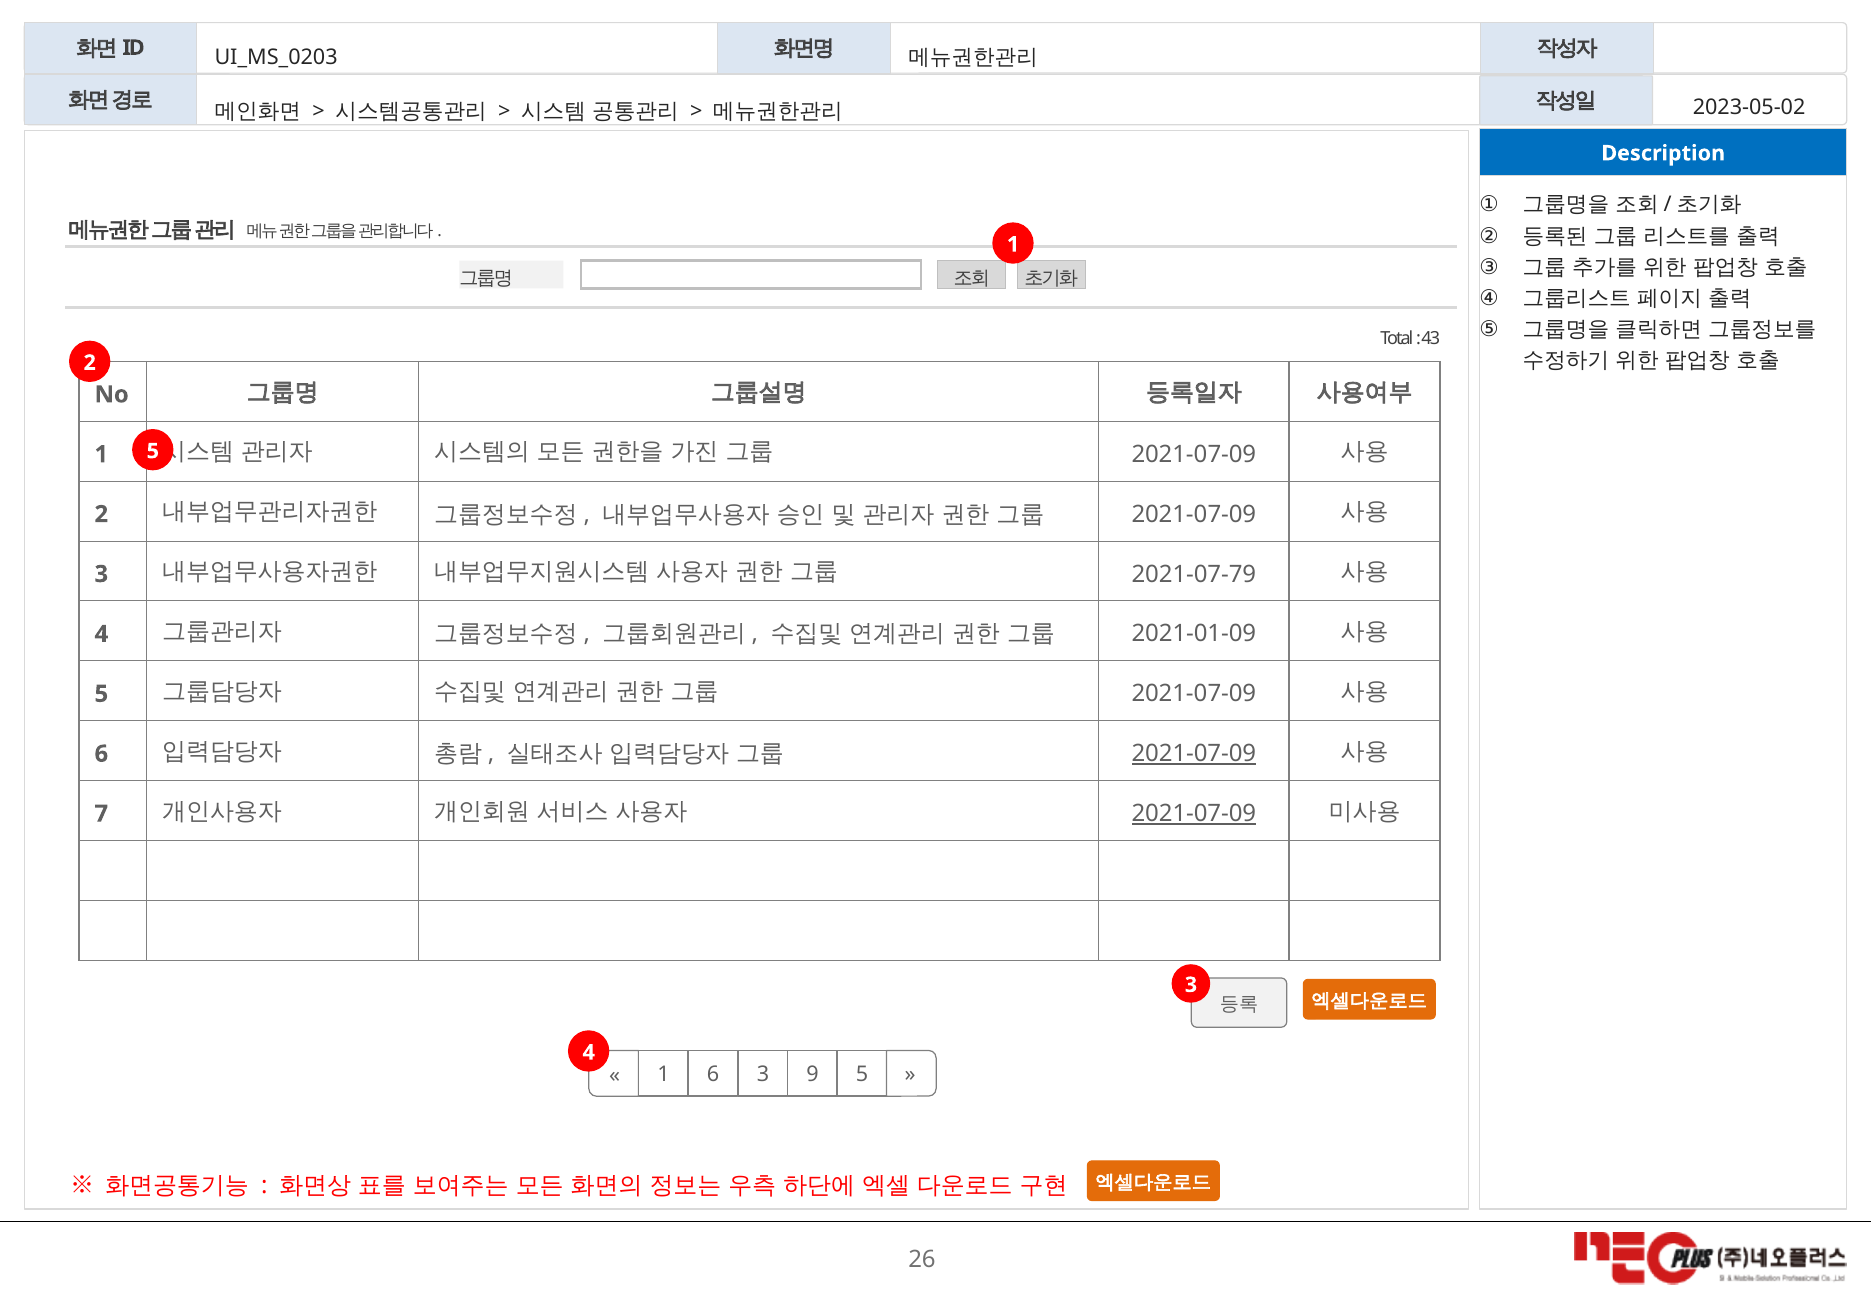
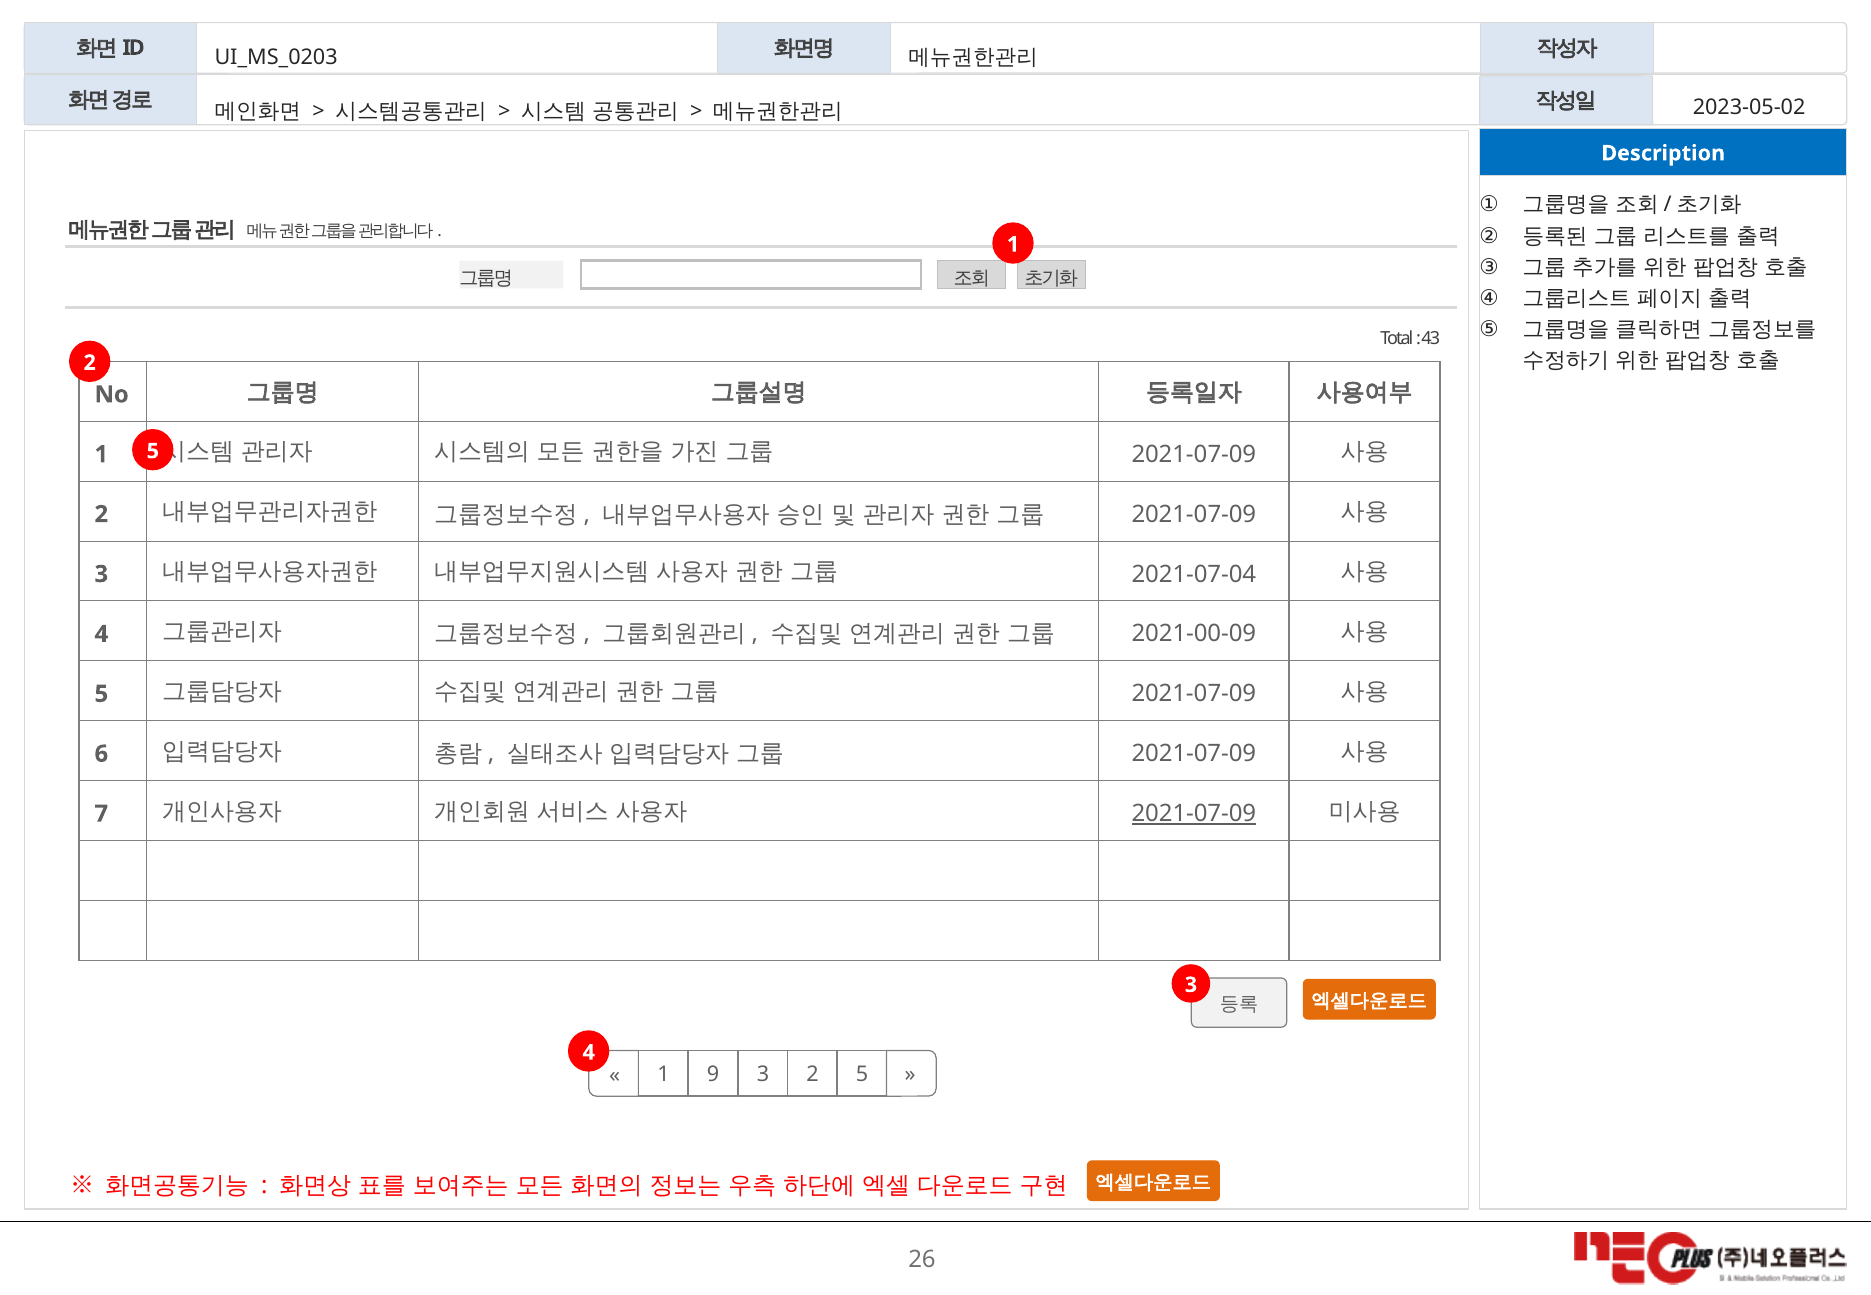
2021-07-79: 2021-07-79 -> 2021-07-04
2021-01-09: 2021-01-09 -> 2021-00-09
2021-07-09 at (1194, 754) underline: present -> none
1 6: 6 -> 9
3 9: 9 -> 2
